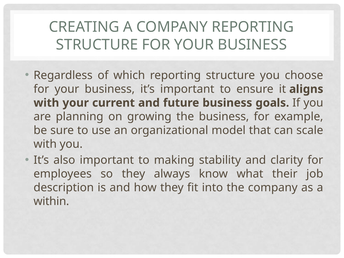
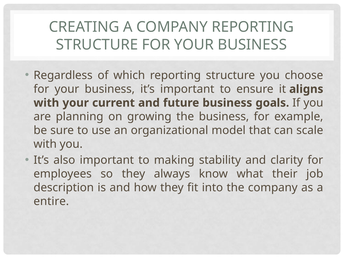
within: within -> entire
